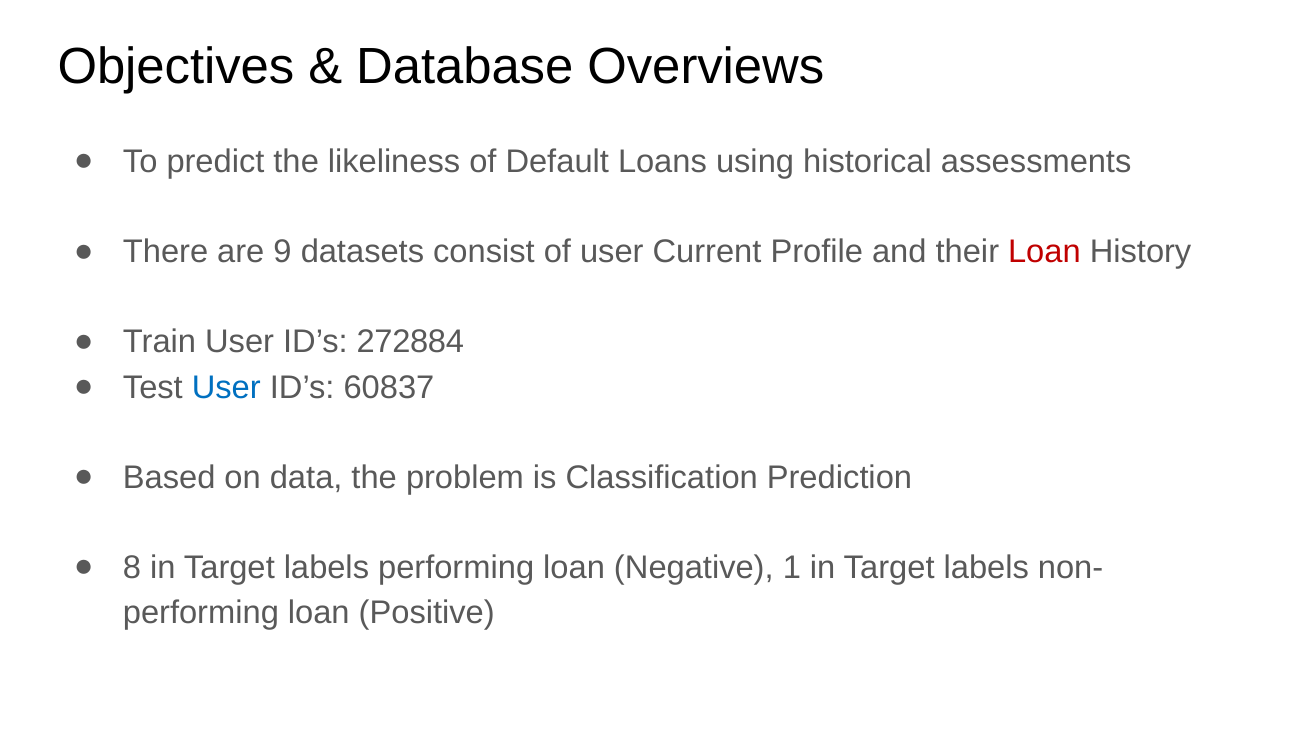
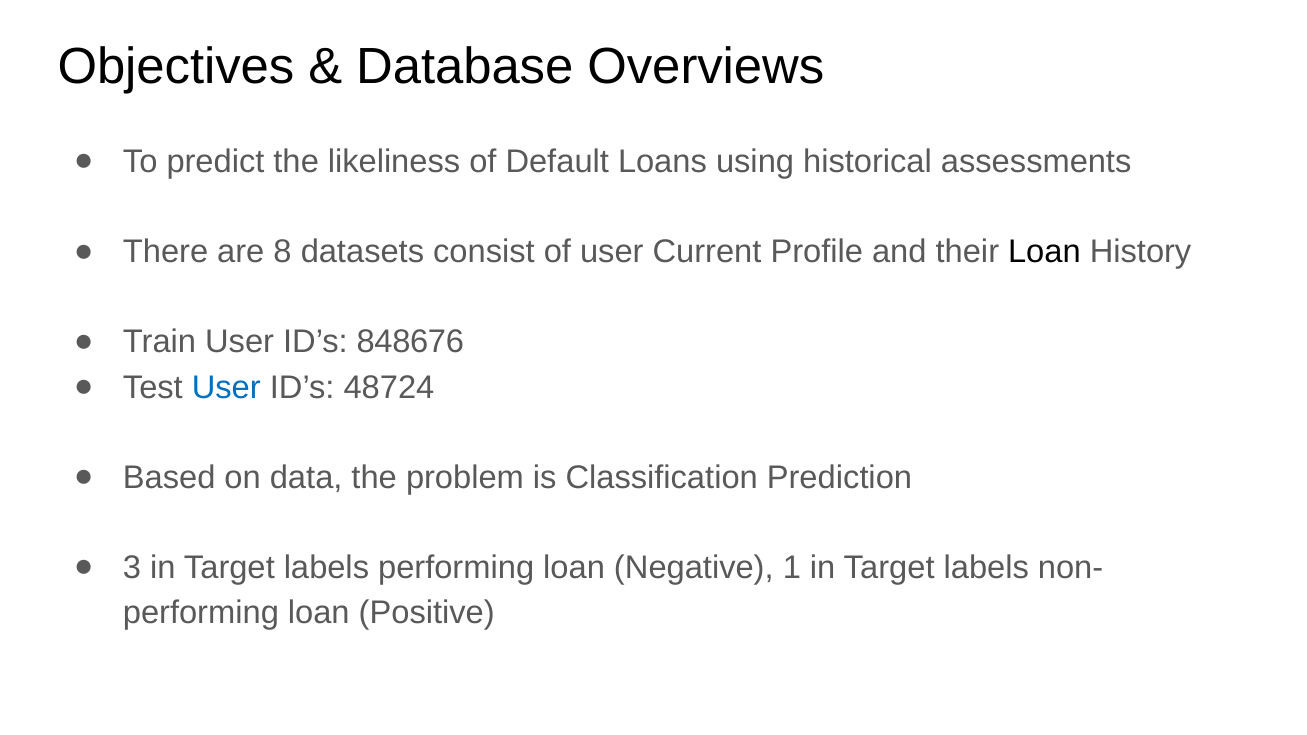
9: 9 -> 8
Loan at (1044, 252) colour: red -> black
272884: 272884 -> 848676
60837: 60837 -> 48724
8: 8 -> 3
